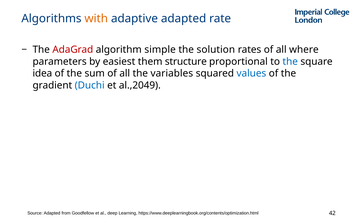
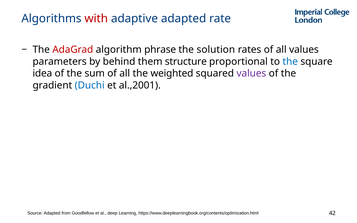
with colour: orange -> red
simple: simple -> phrase
all where: where -> values
easiest: easiest -> behind
variables: variables -> weighted
values at (251, 74) colour: blue -> purple
al.,2049: al.,2049 -> al.,2001
